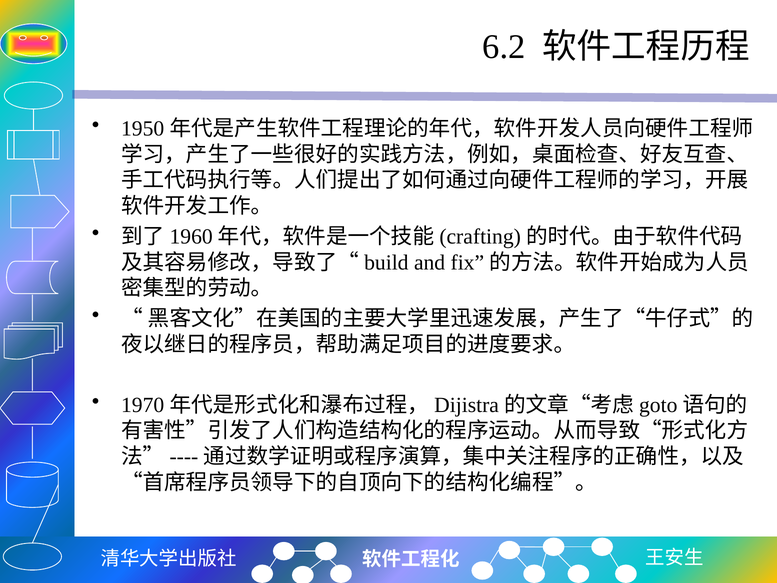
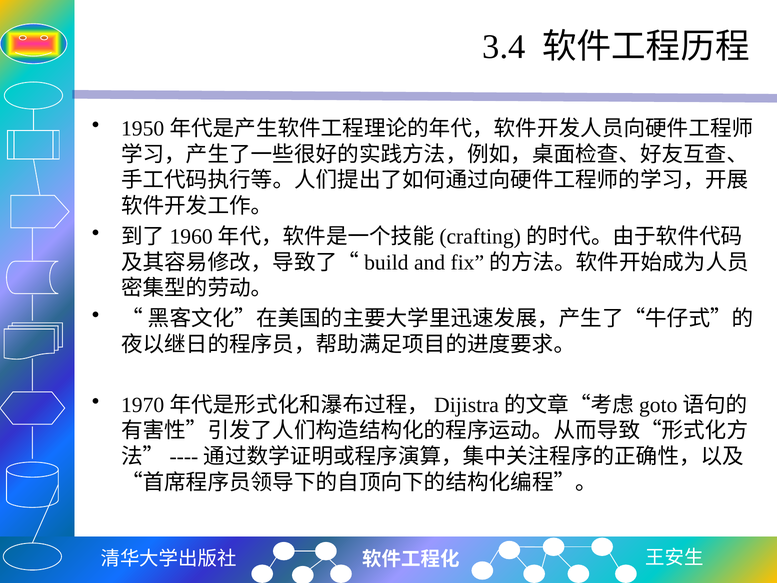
6.2: 6.2 -> 3.4
